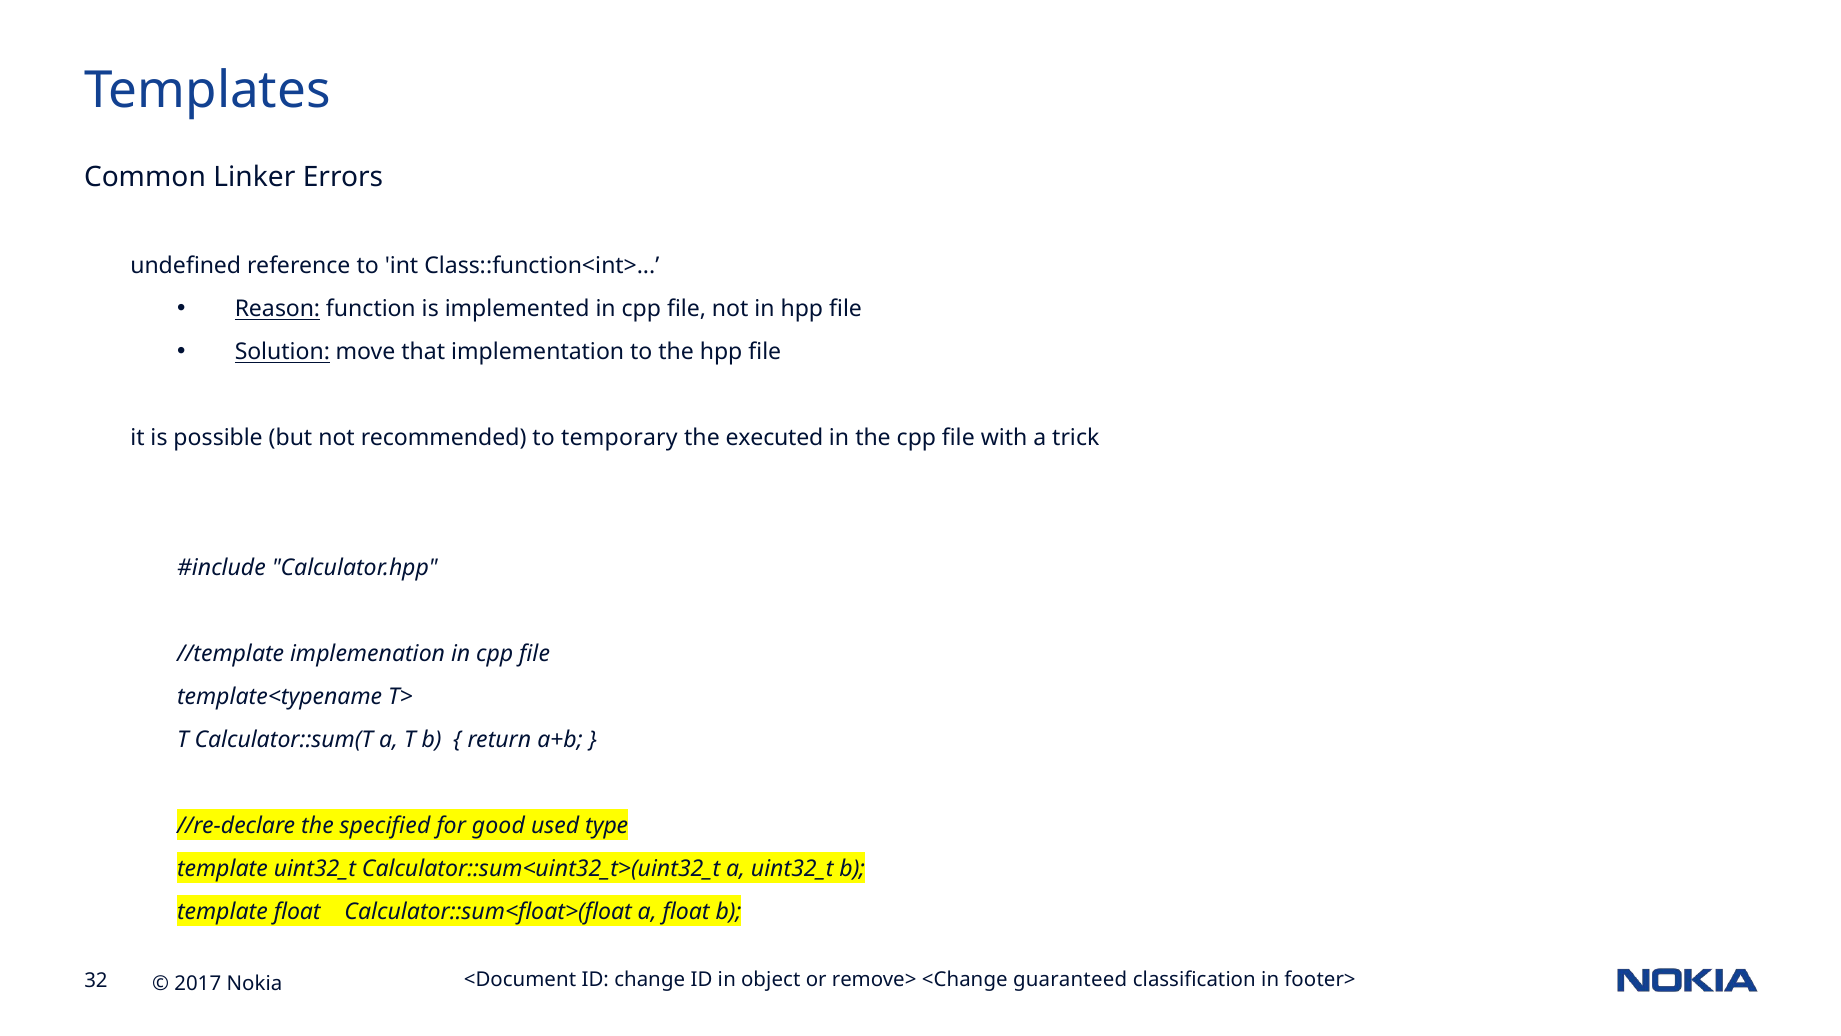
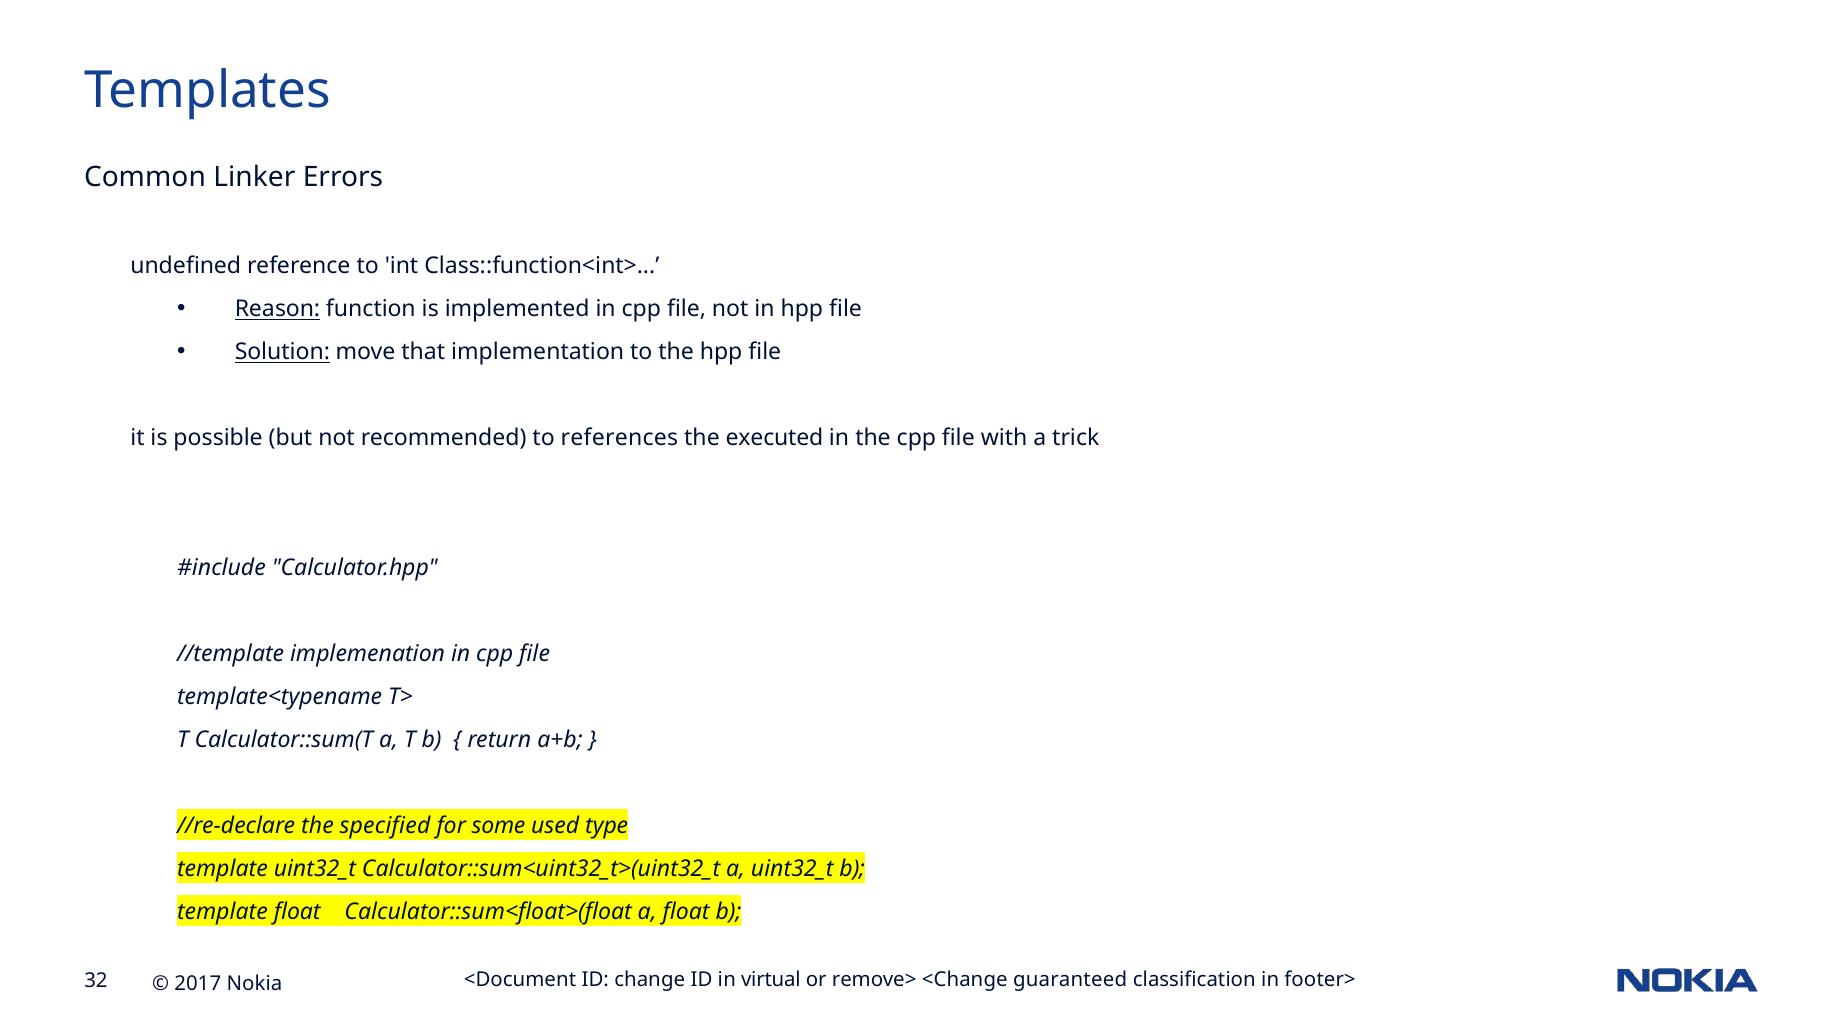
temporary: temporary -> references
good: good -> some
object: object -> virtual
